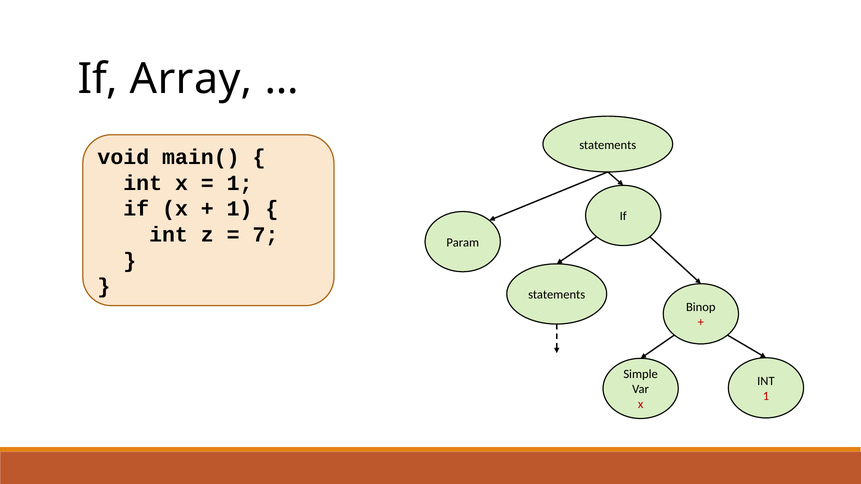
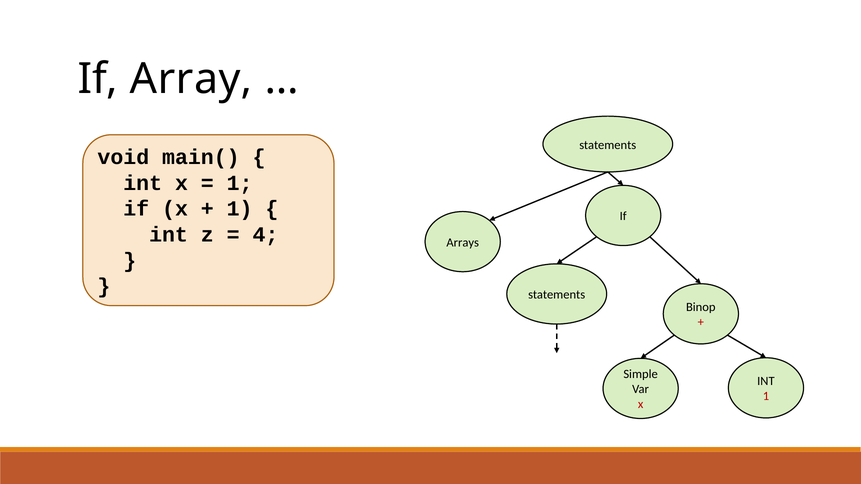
7: 7 -> 4
Param: Param -> Arrays
